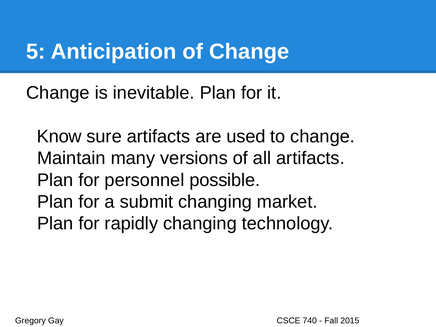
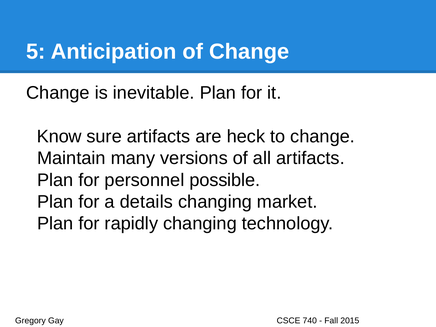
used: used -> heck
submit: submit -> details
